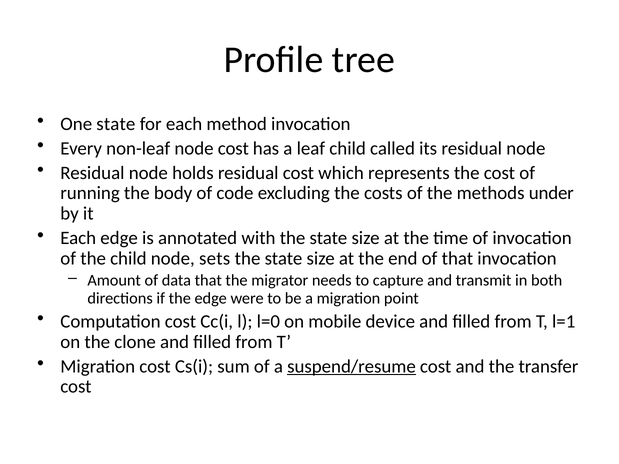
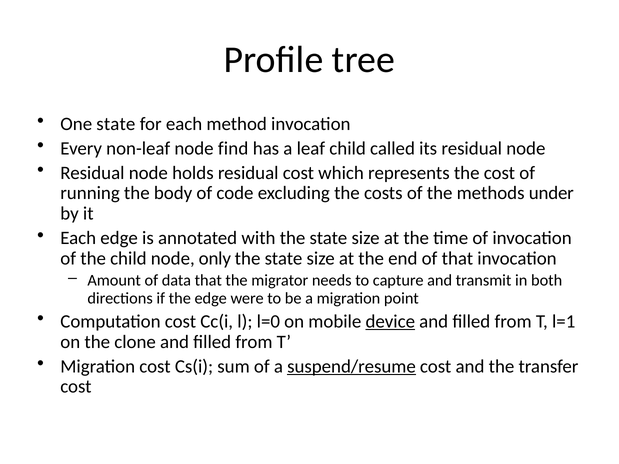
node cost: cost -> find
sets: sets -> only
device underline: none -> present
